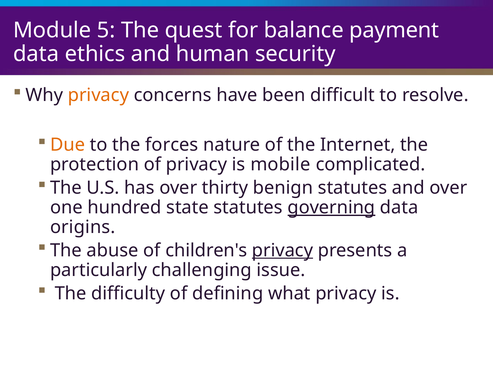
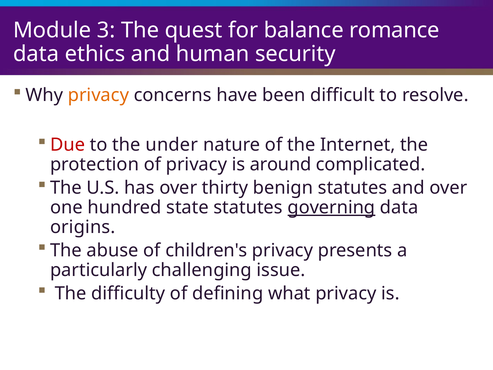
5: 5 -> 3
payment: payment -> romance
Due colour: orange -> red
forces: forces -> under
mobile: mobile -> around
privacy at (282, 250) underline: present -> none
